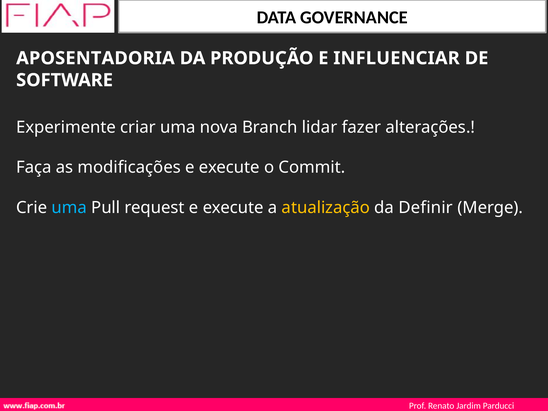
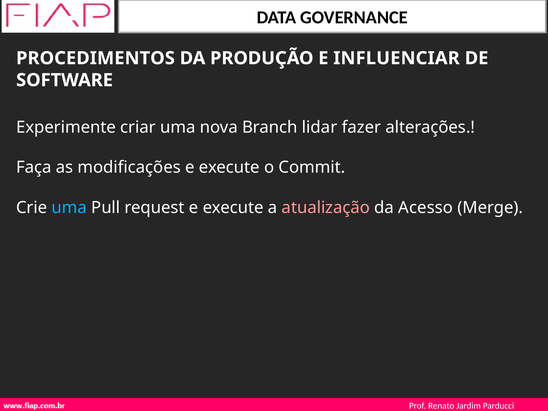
APOSENTADORIA: APOSENTADORIA -> PROCEDIMENTOS
atualização colour: yellow -> pink
Definir: Definir -> Acesso
